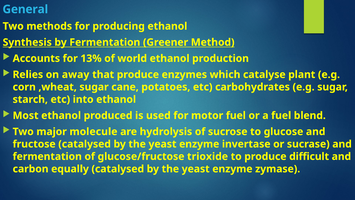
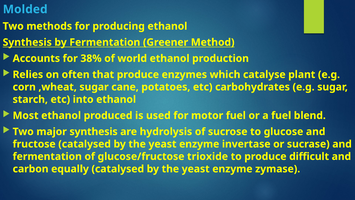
General: General -> Molded
13%: 13% -> 38%
away: away -> often
major molecule: molecule -> synthesis
